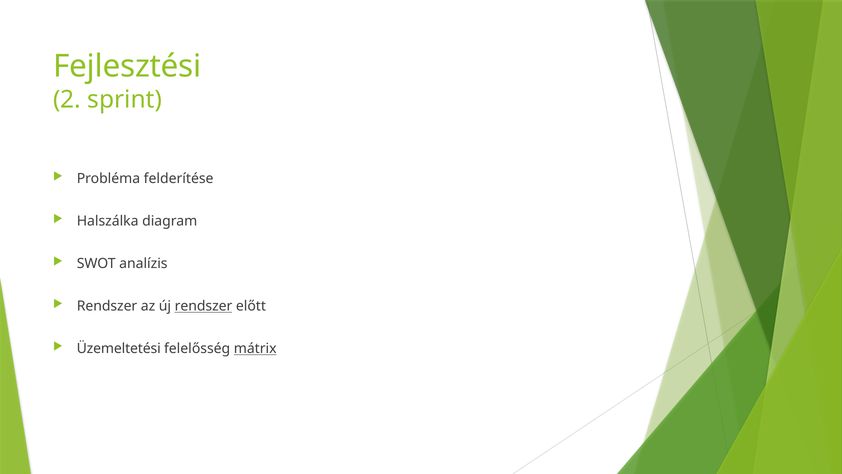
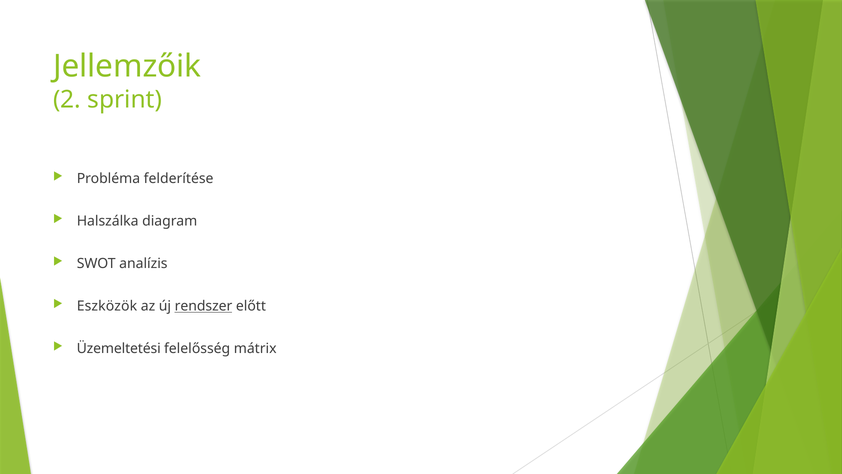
Fejlesztési: Fejlesztési -> Jellemzőik
Rendszer at (107, 306): Rendszer -> Eszközök
mátrix underline: present -> none
